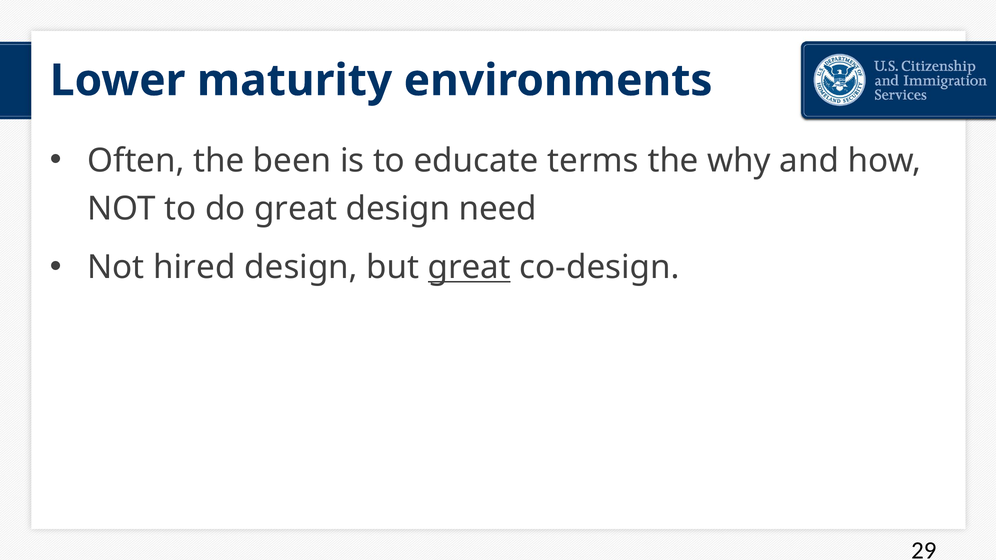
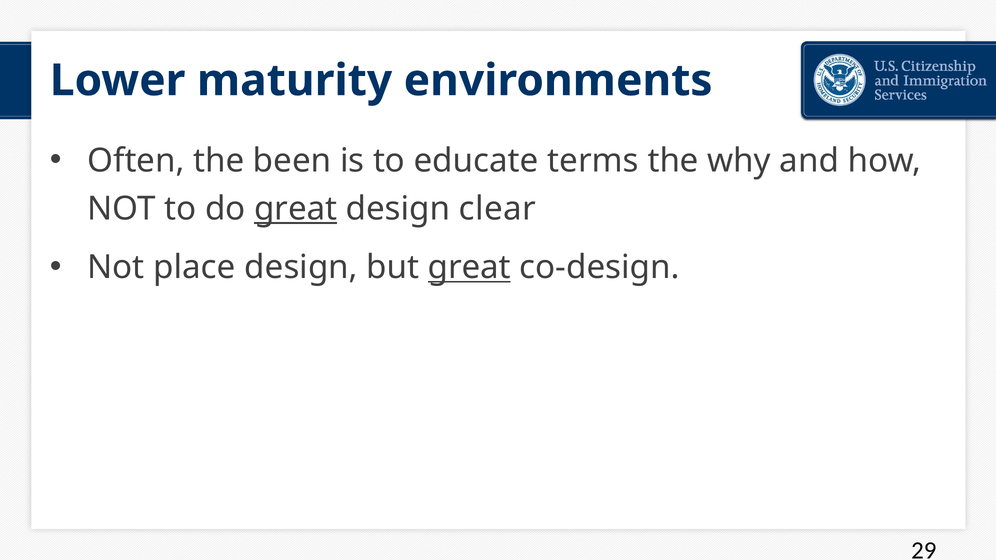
great at (296, 209) underline: none -> present
need: need -> clear
hired: hired -> place
